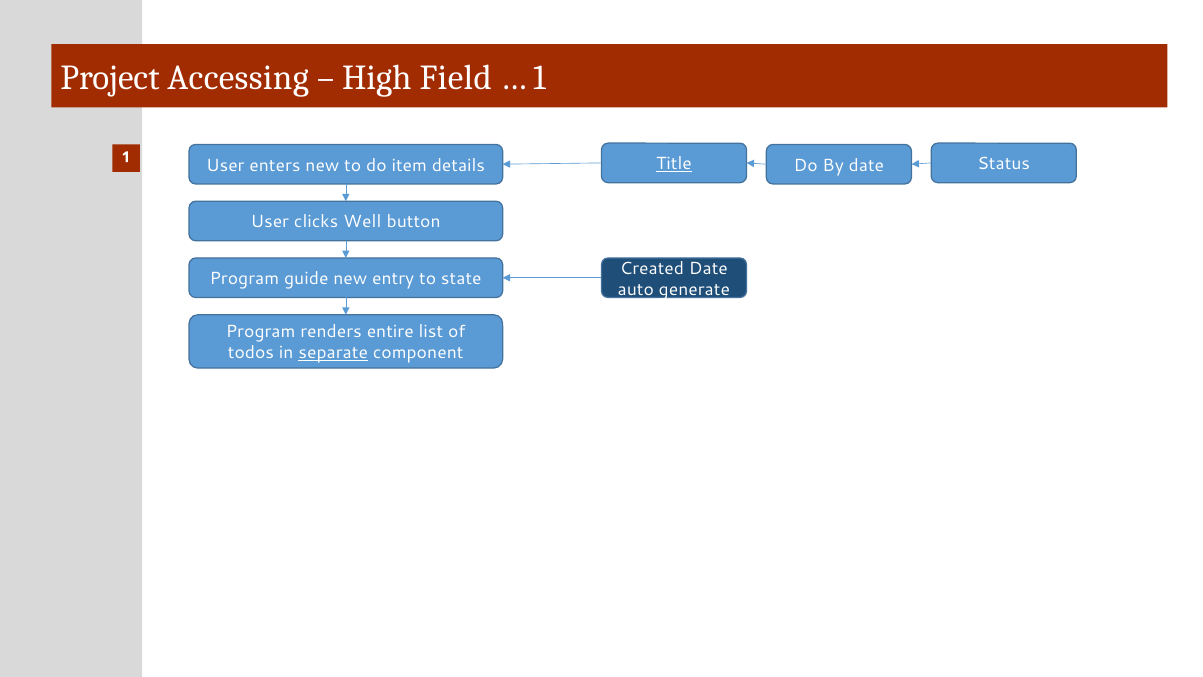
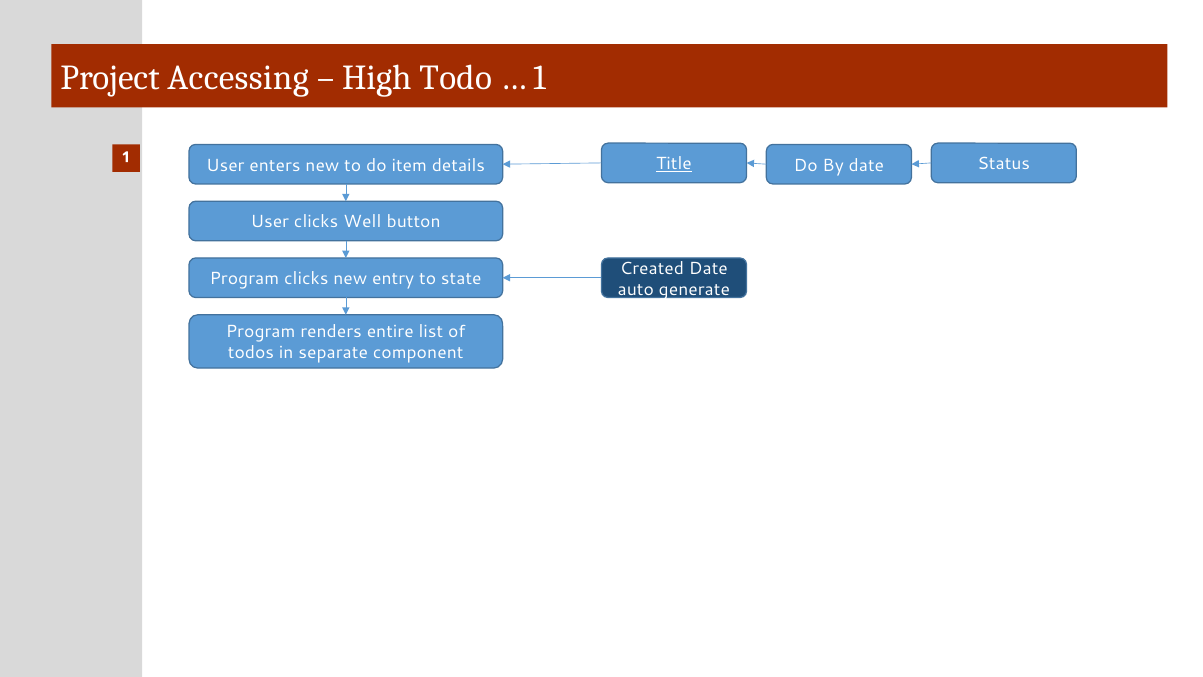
Field: Field -> Todo
Program guide: guide -> clicks
separate underline: present -> none
